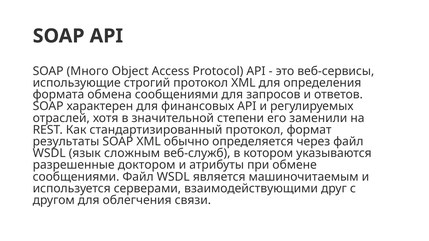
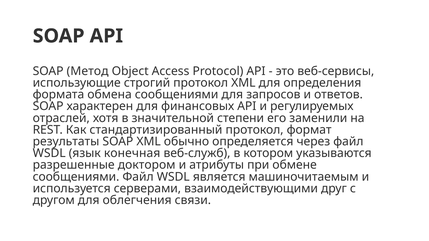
Много: Много -> Метод
сложным: сложным -> конечная
